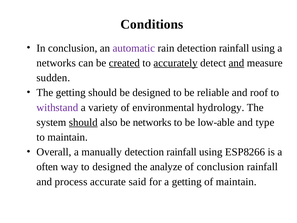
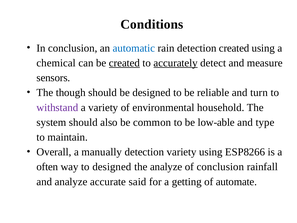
automatic colour: purple -> blue
rain detection rainfall: rainfall -> created
networks at (56, 63): networks -> chemical
and at (236, 63) underline: present -> none
sudden: sudden -> sensors
The getting: getting -> though
roof: roof -> turn
hydrology: hydrology -> household
should at (83, 122) underline: present -> none
be networks: networks -> common
rainfall at (182, 152): rainfall -> variety
and process: process -> analyze
of maintain: maintain -> automate
